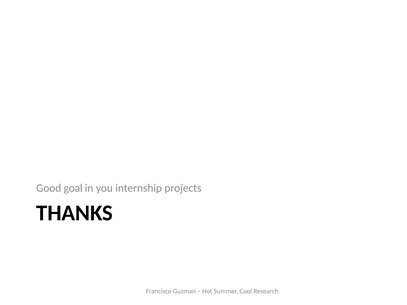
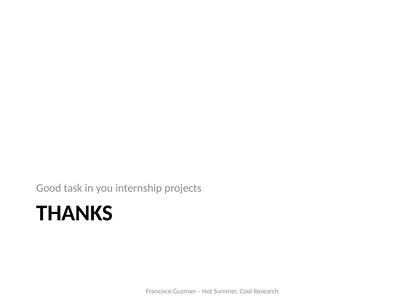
goal: goal -> task
